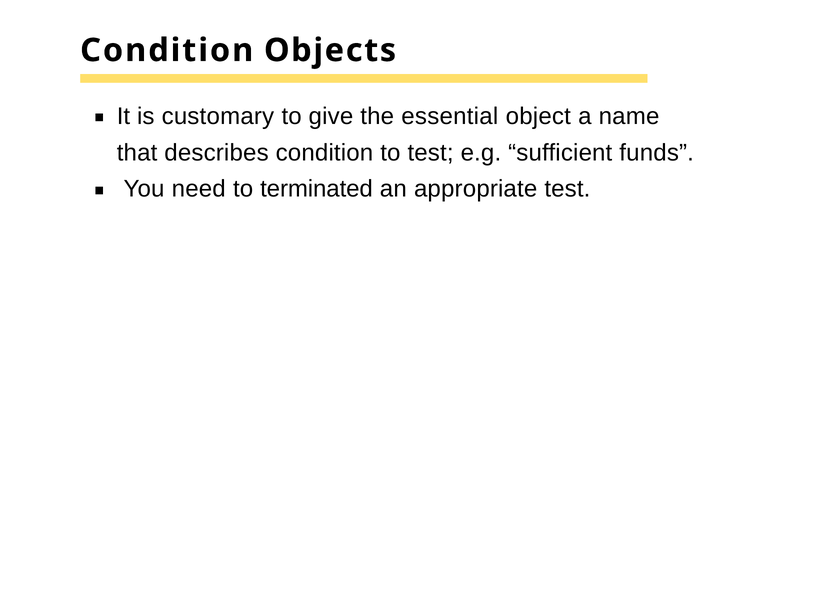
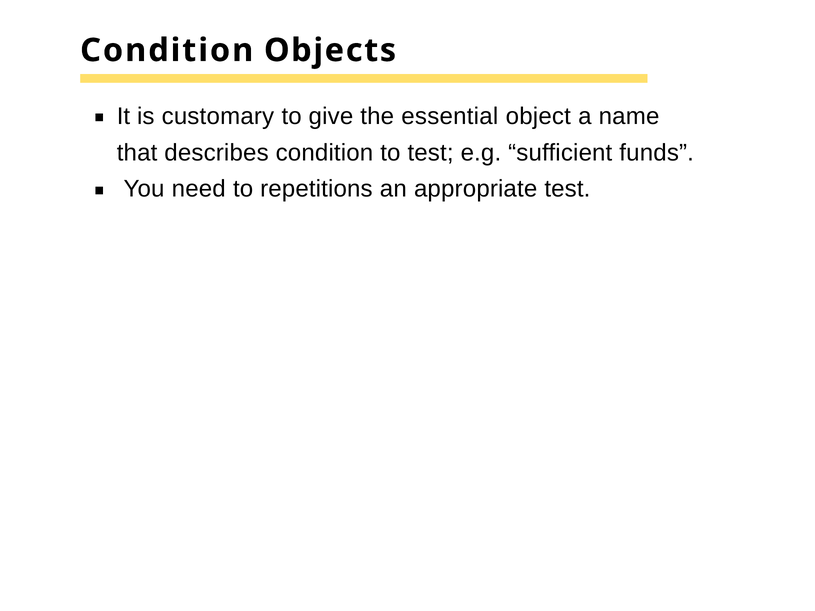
terminated: terminated -> repetitions
